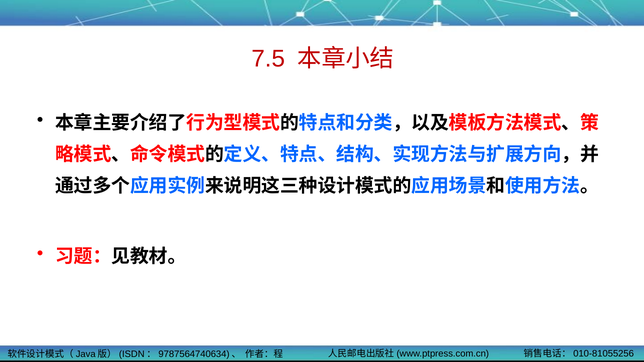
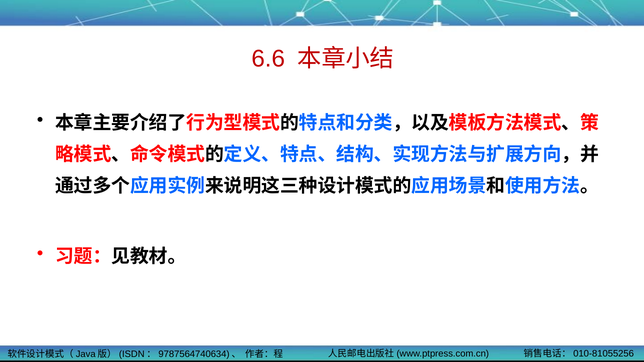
7.5: 7.5 -> 6.6
